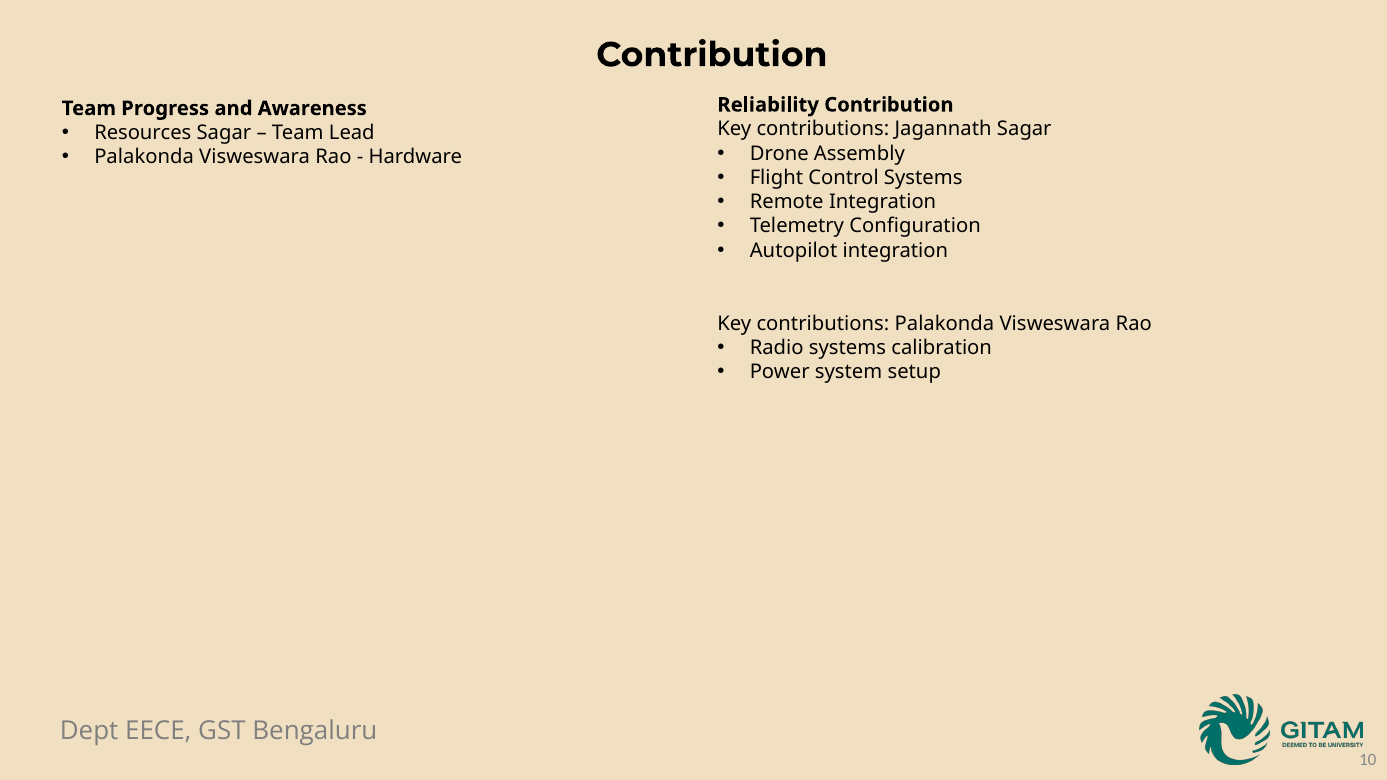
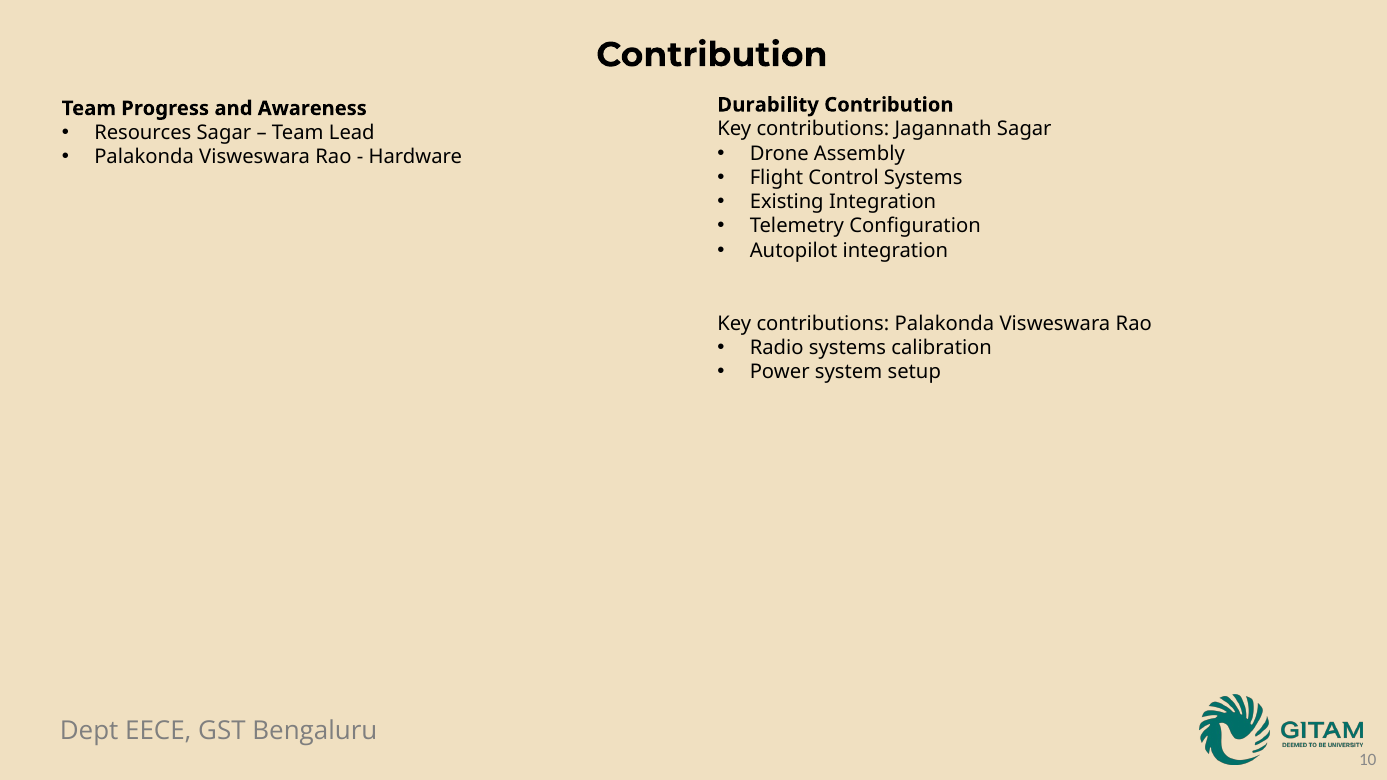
Reliability: Reliability -> Durability
Remote: Remote -> Existing
